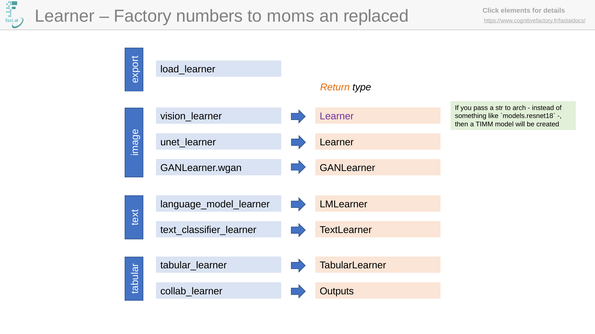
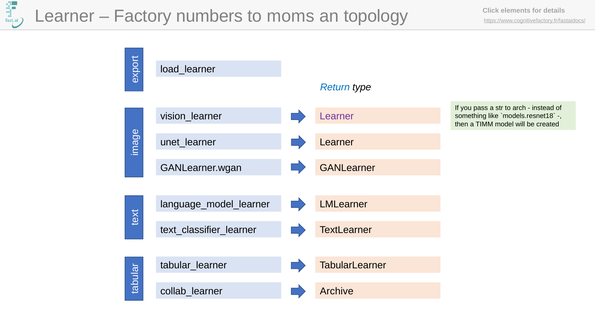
replaced: replaced -> topology
Return colour: orange -> blue
Outputs: Outputs -> Archive
